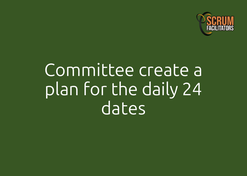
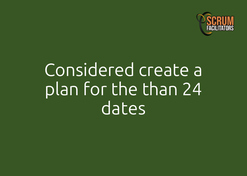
Committee: Committee -> Considered
daily: daily -> than
